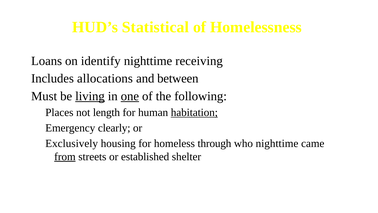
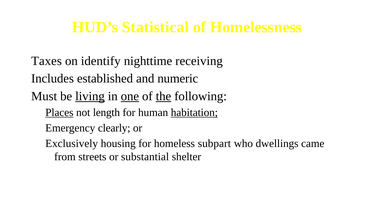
Loans: Loans -> Taxes
allocations: allocations -> established
between: between -> numeric
the underline: none -> present
Places underline: none -> present
through: through -> subpart
who nighttime: nighttime -> dwellings
from underline: present -> none
established: established -> substantial
